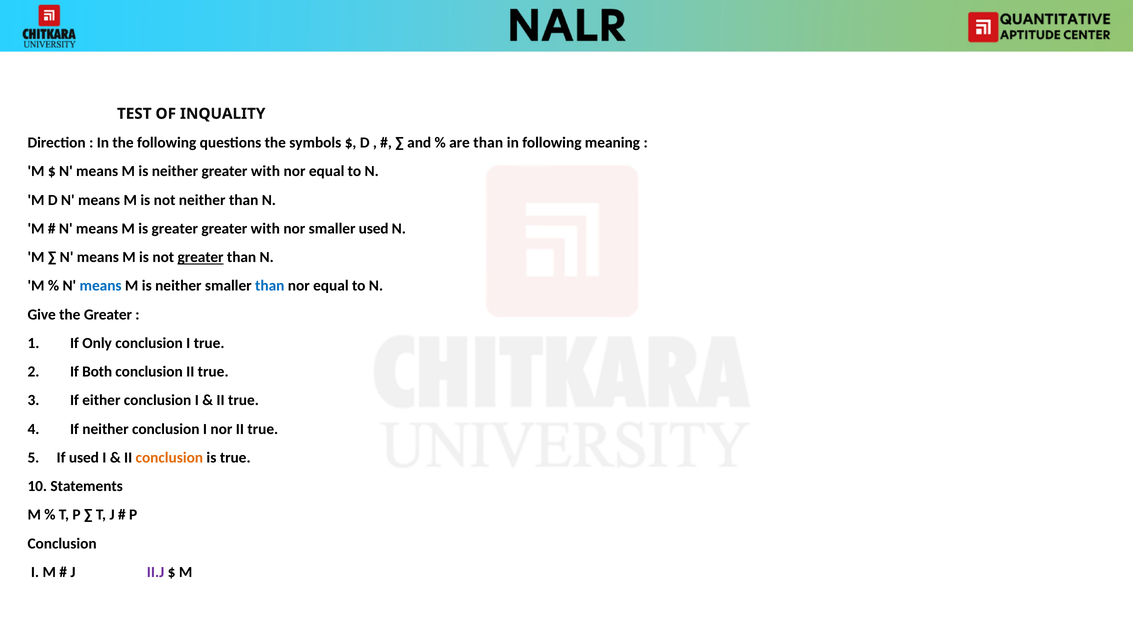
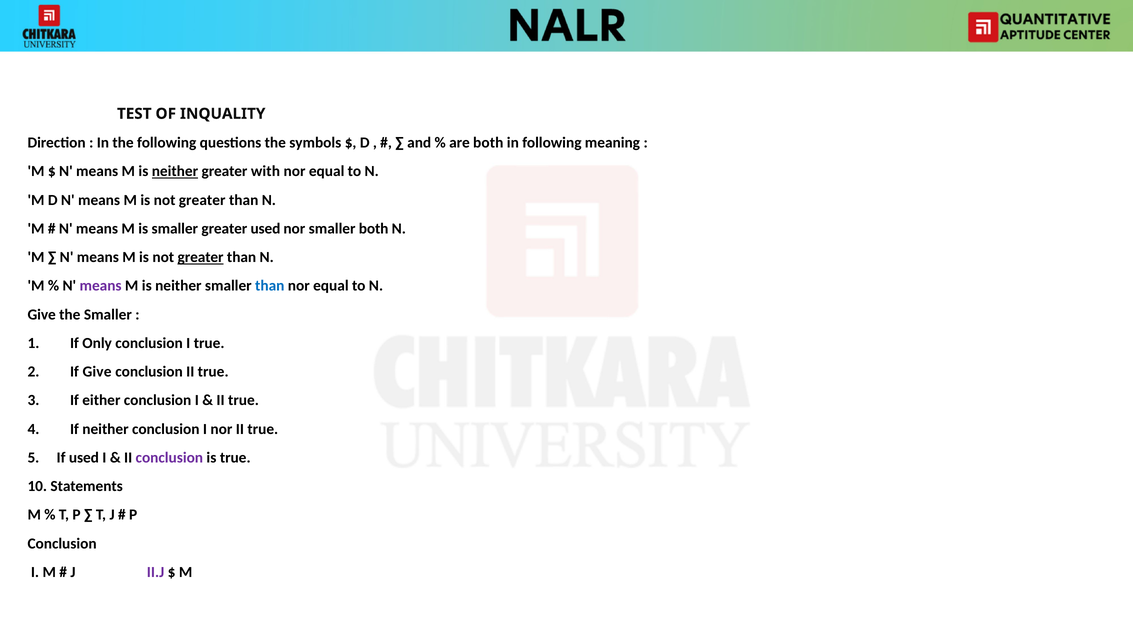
are than: than -> both
neither at (175, 171) underline: none -> present
neither at (202, 200): neither -> greater
is greater: greater -> smaller
with at (265, 229): with -> used
smaller used: used -> both
means at (101, 286) colour: blue -> purple
the Greater: Greater -> Smaller
If Both: Both -> Give
conclusion at (169, 458) colour: orange -> purple
